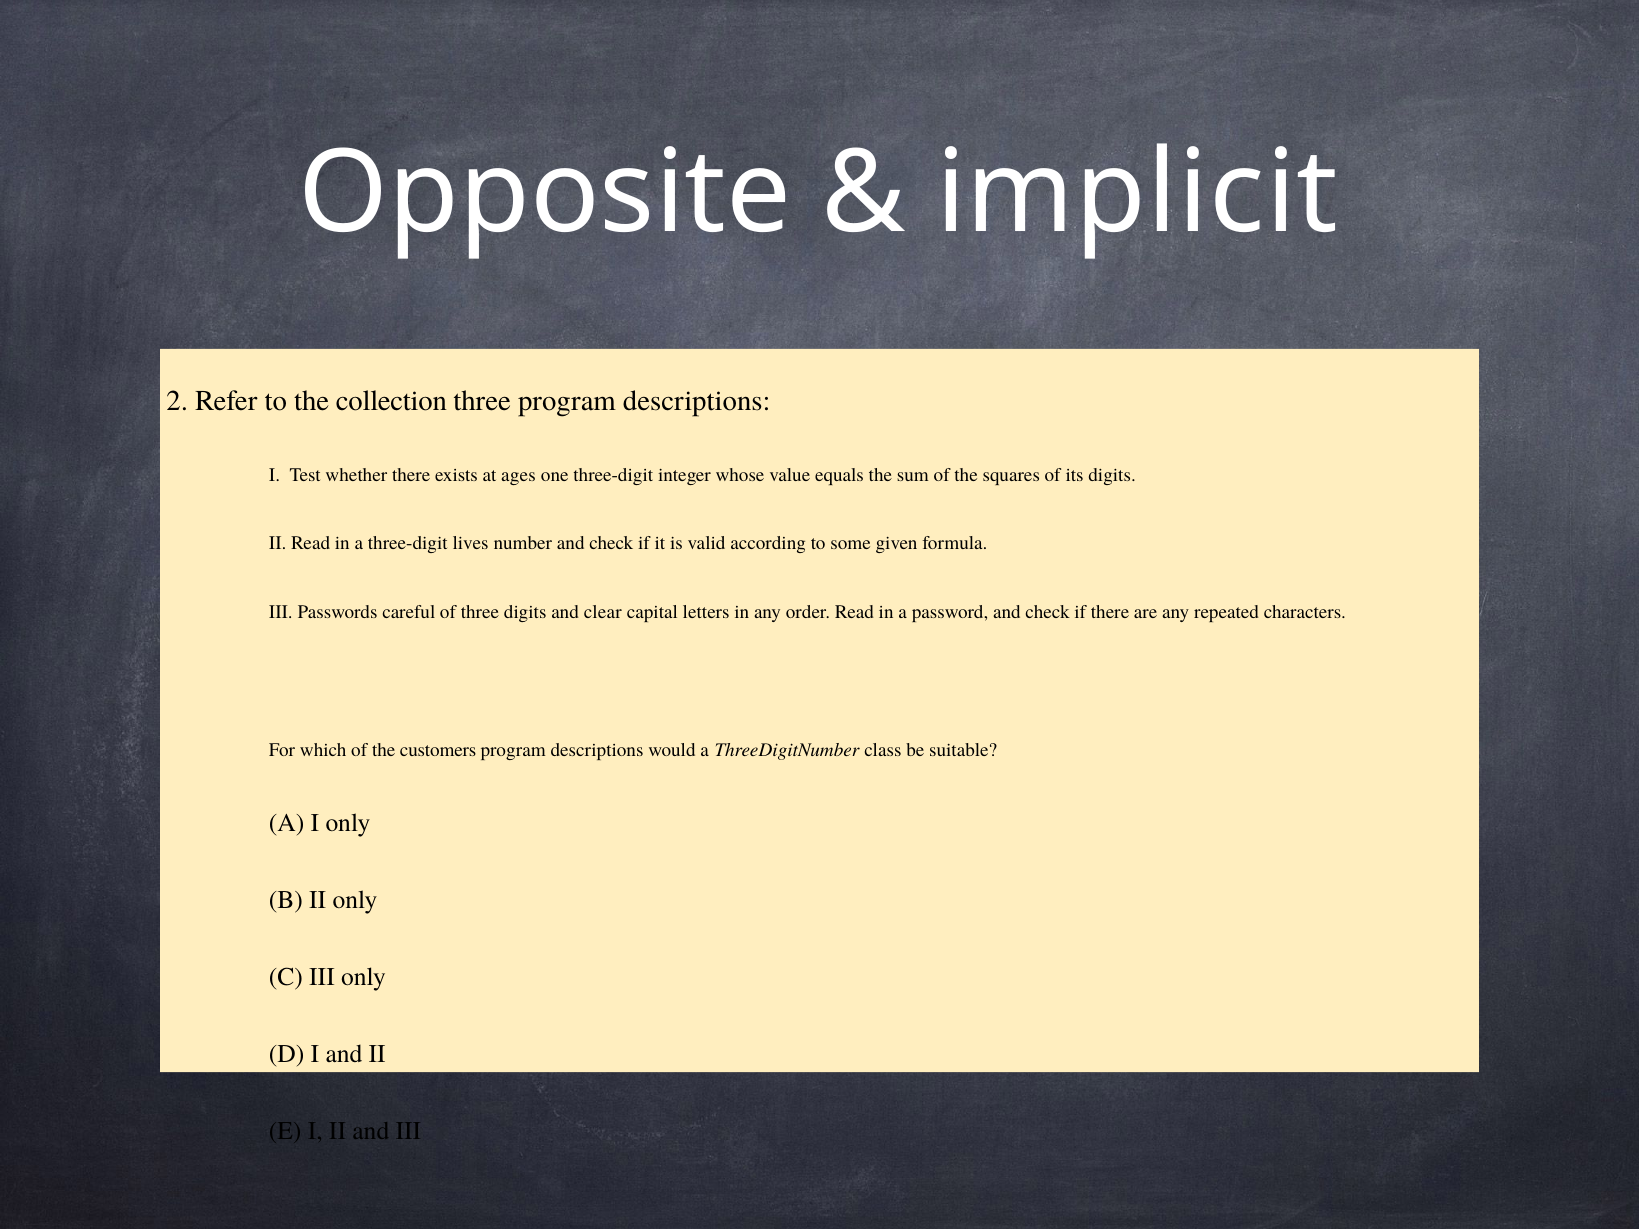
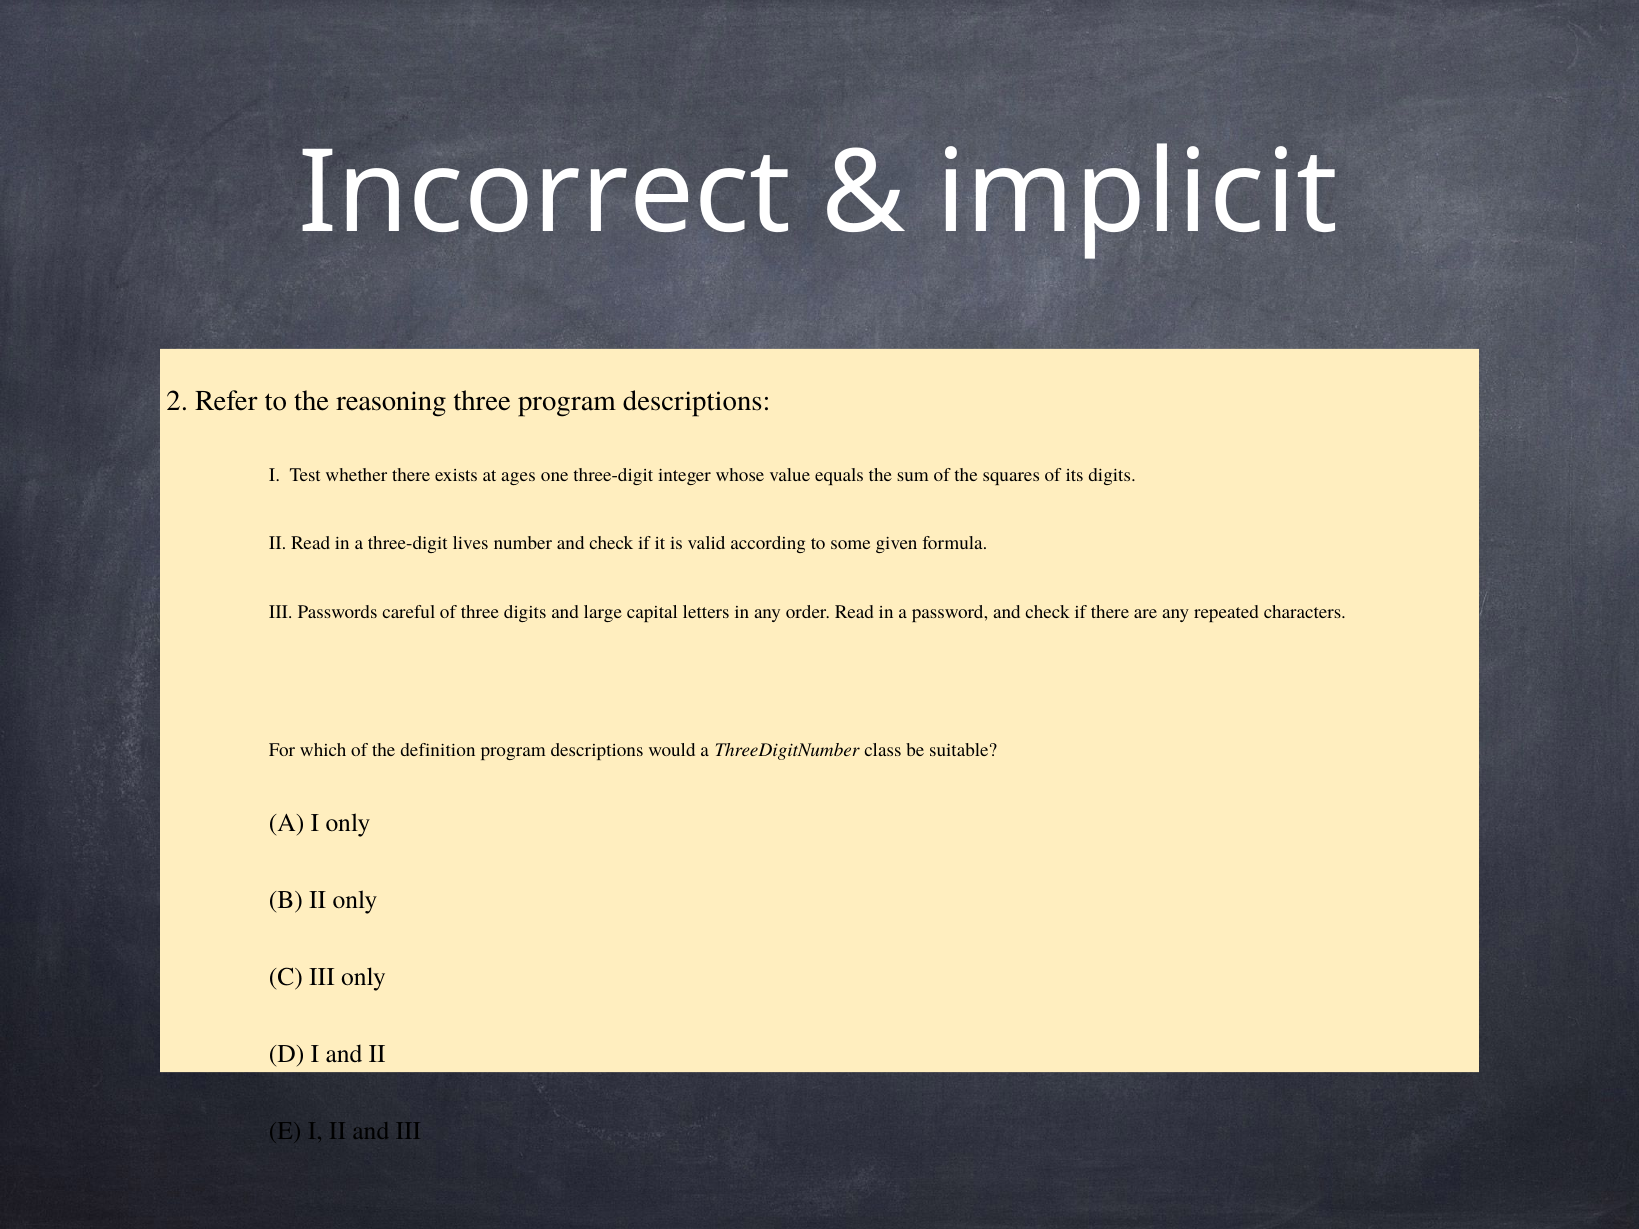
Opposite: Opposite -> Incorrect
collection: collection -> reasoning
clear: clear -> large
customers: customers -> definition
